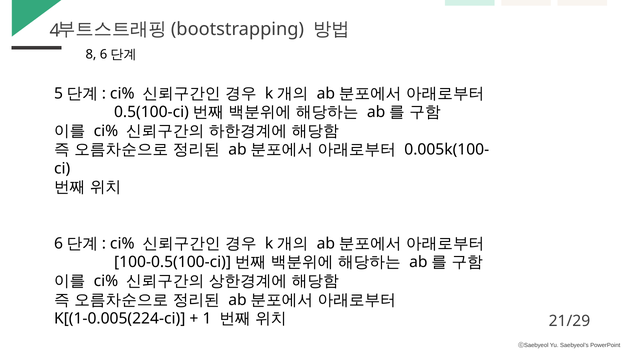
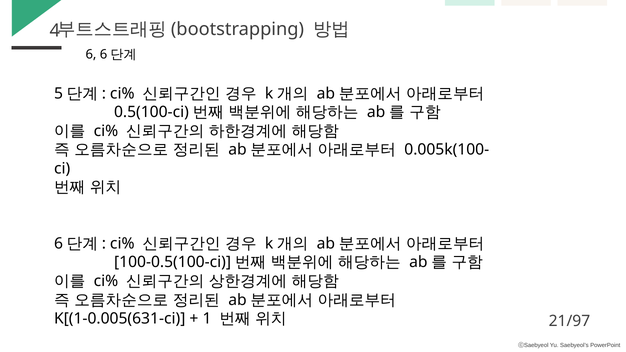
8 at (91, 54): 8 -> 6
K[(1-0.005(224-ci: K[(1-0.005(224-ci -> K[(1-0.005(631-ci
21/29: 21/29 -> 21/97
